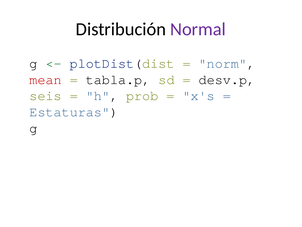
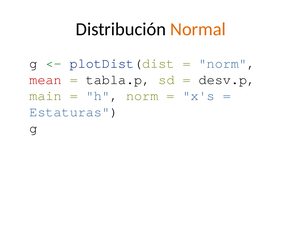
Normal colour: purple -> orange
seis: seis -> main
h prob: prob -> norm
